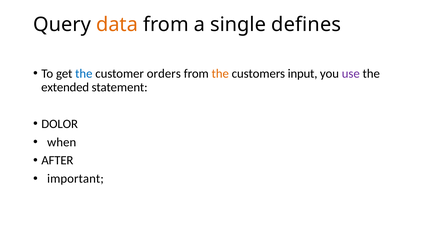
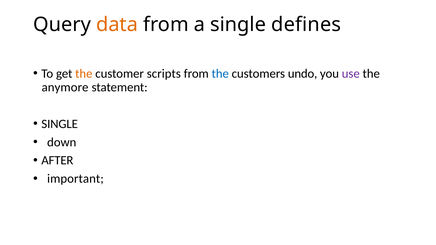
the at (84, 74) colour: blue -> orange
orders: orders -> scripts
the at (220, 74) colour: orange -> blue
input: input -> undo
extended: extended -> anymore
DOLOR at (60, 124): DOLOR -> SINGLE
when: when -> down
